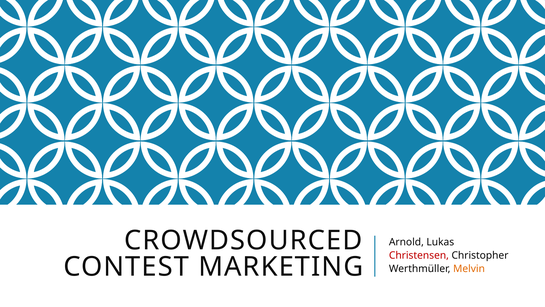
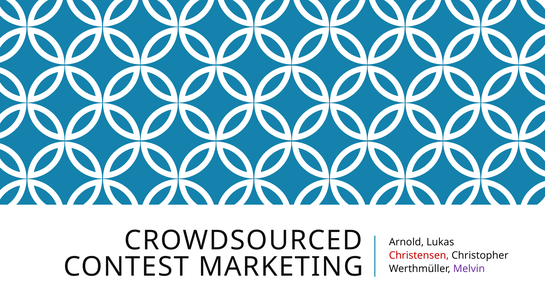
Melvin colour: orange -> purple
